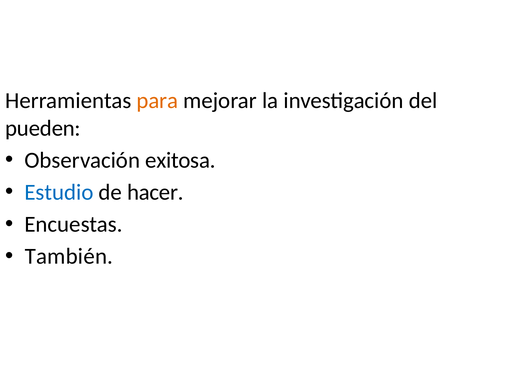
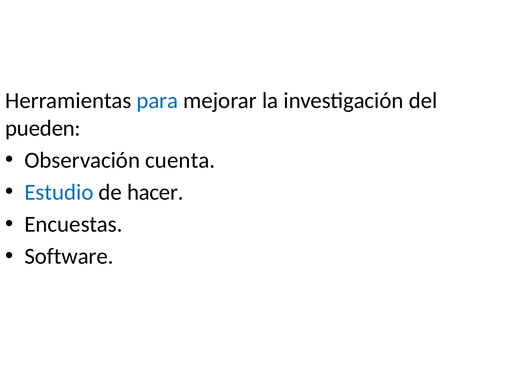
para colour: orange -> blue
exitosa: exitosa -> cuenta
También: También -> Software
